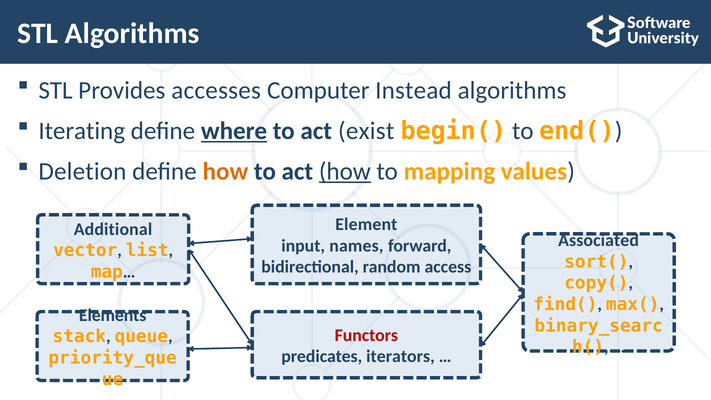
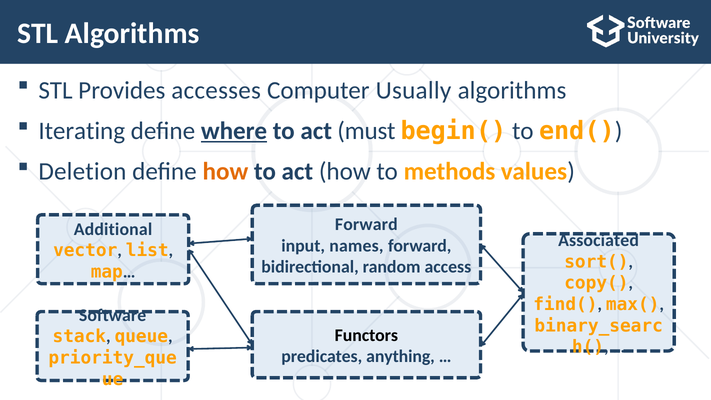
Instead: Instead -> Usually
exist: exist -> must
how at (345, 171) underline: present -> none
mapping: mapping -> methods
Element at (366, 224): Element -> Forward
Elements: Elements -> Software
Functors colour: red -> black
iterators: iterators -> anything
